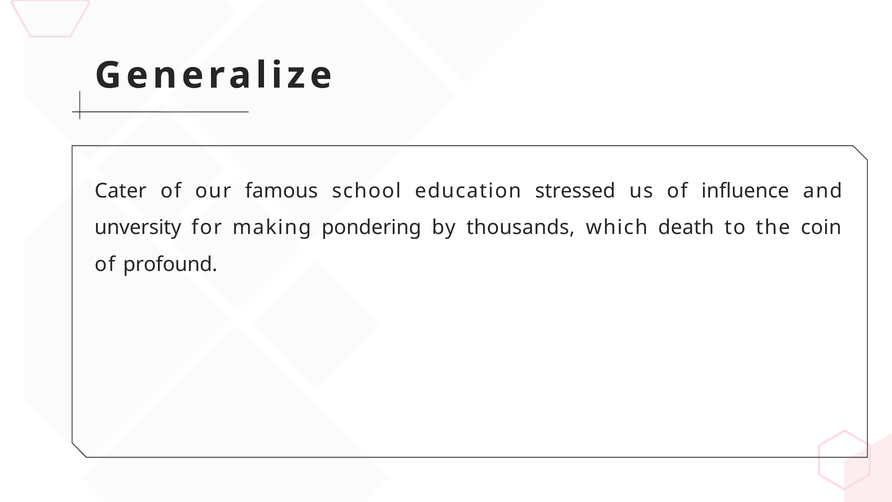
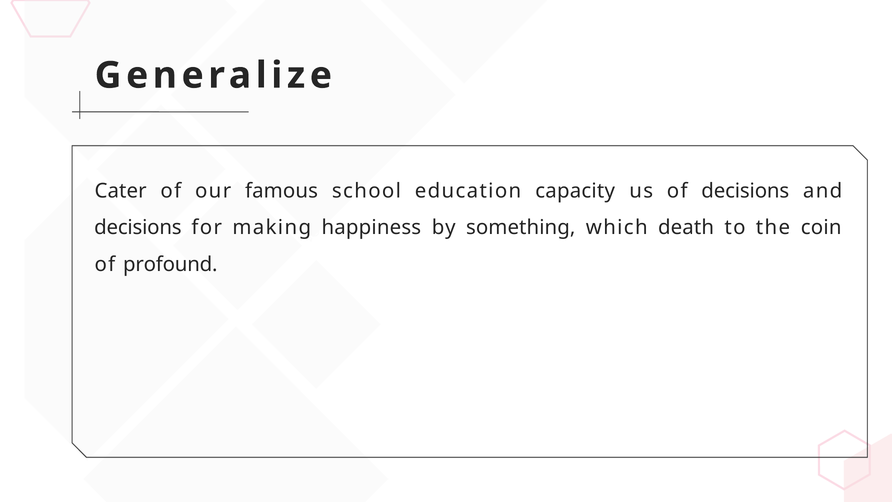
stressed: stressed -> capacity
of influence: influence -> decisions
unversity at (138, 227): unversity -> decisions
pondering: pondering -> happiness
thousands: thousands -> something
